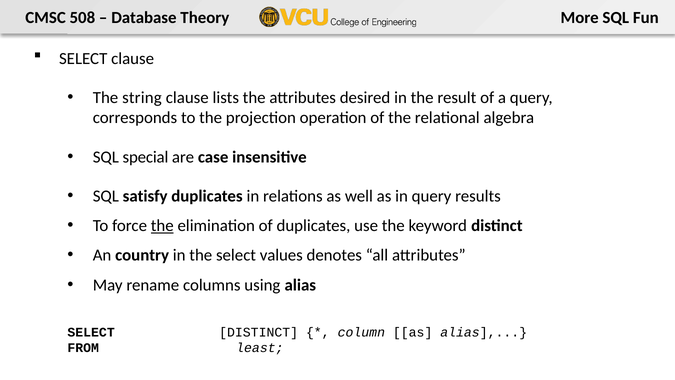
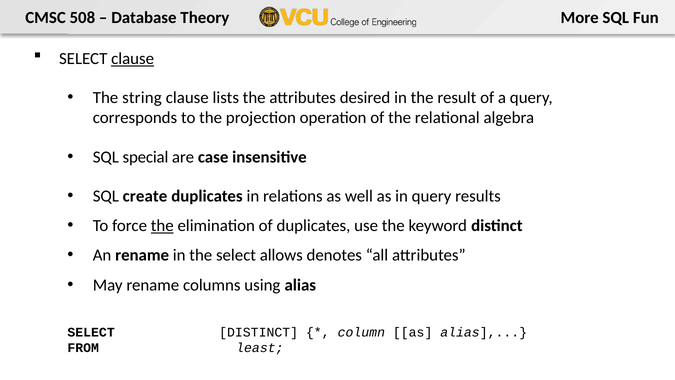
clause at (133, 59) underline: none -> present
satisfy: satisfy -> create
An country: country -> rename
values: values -> allows
